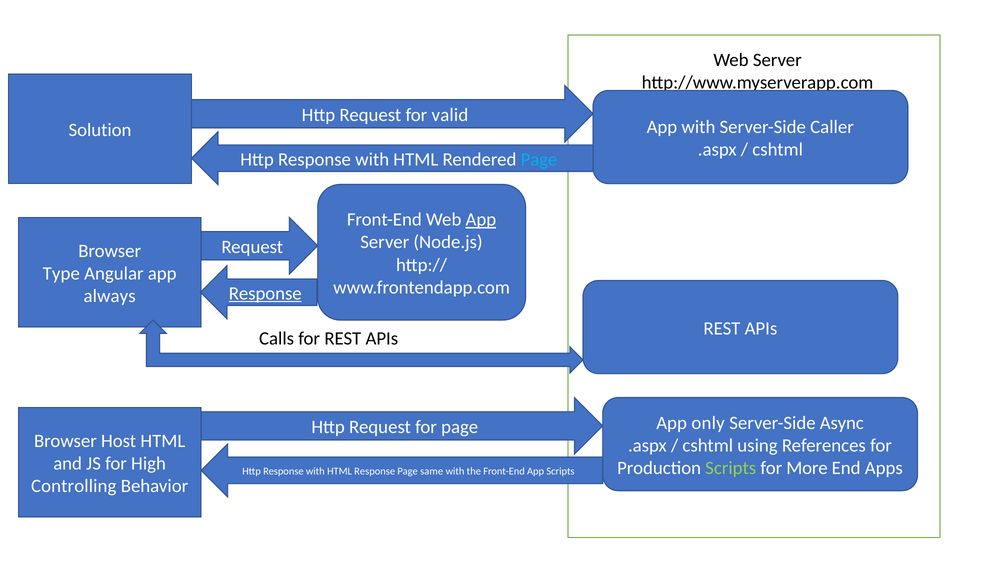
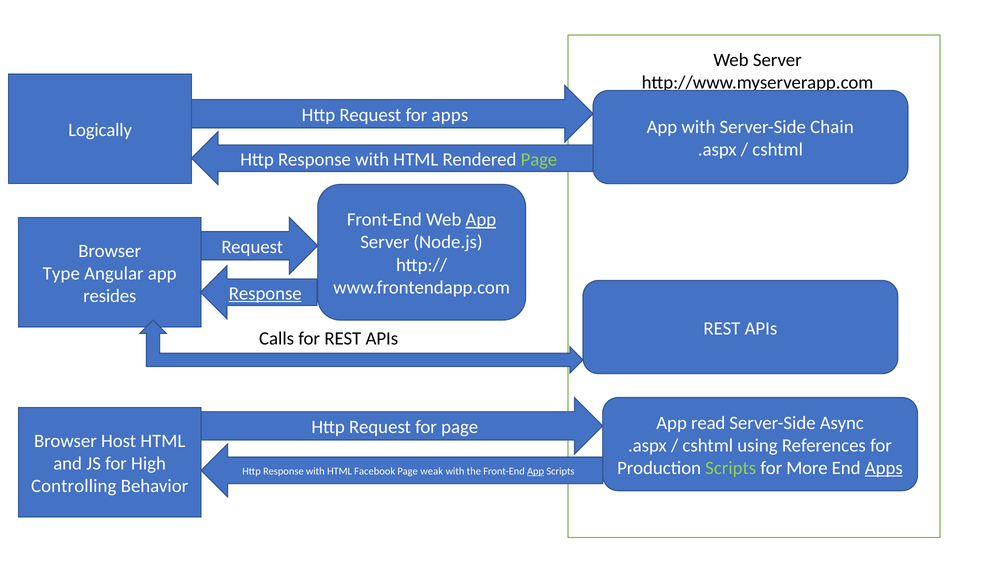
for valid: valid -> apps
Caller: Caller -> Chain
Solution: Solution -> Logically
Page at (539, 159) colour: light blue -> light green
always: always -> resides
only: only -> read
Apps at (884, 468) underline: none -> present
HTML Response: Response -> Facebook
same: same -> weak
App at (536, 471) underline: none -> present
